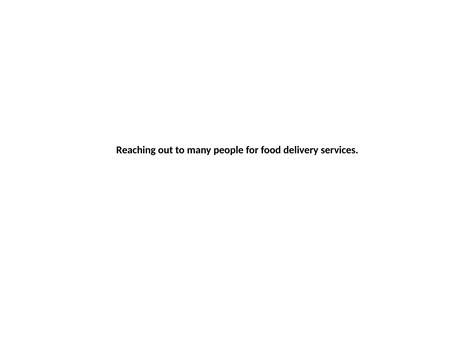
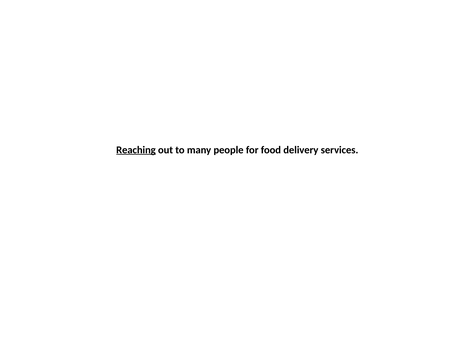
Reaching underline: none -> present
